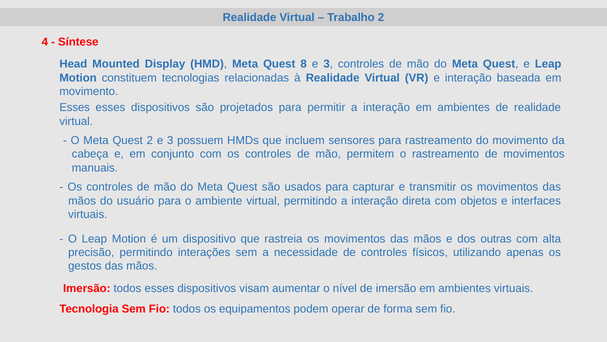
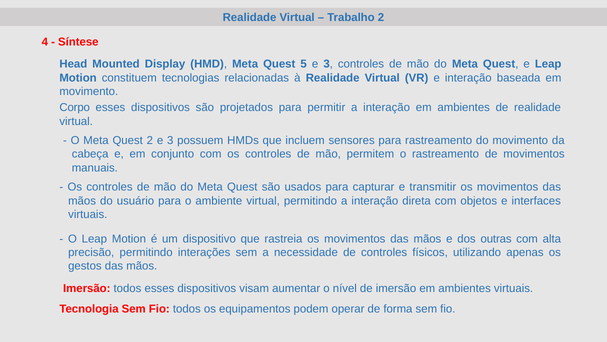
8: 8 -> 5
Esses at (75, 108): Esses -> Corpo
